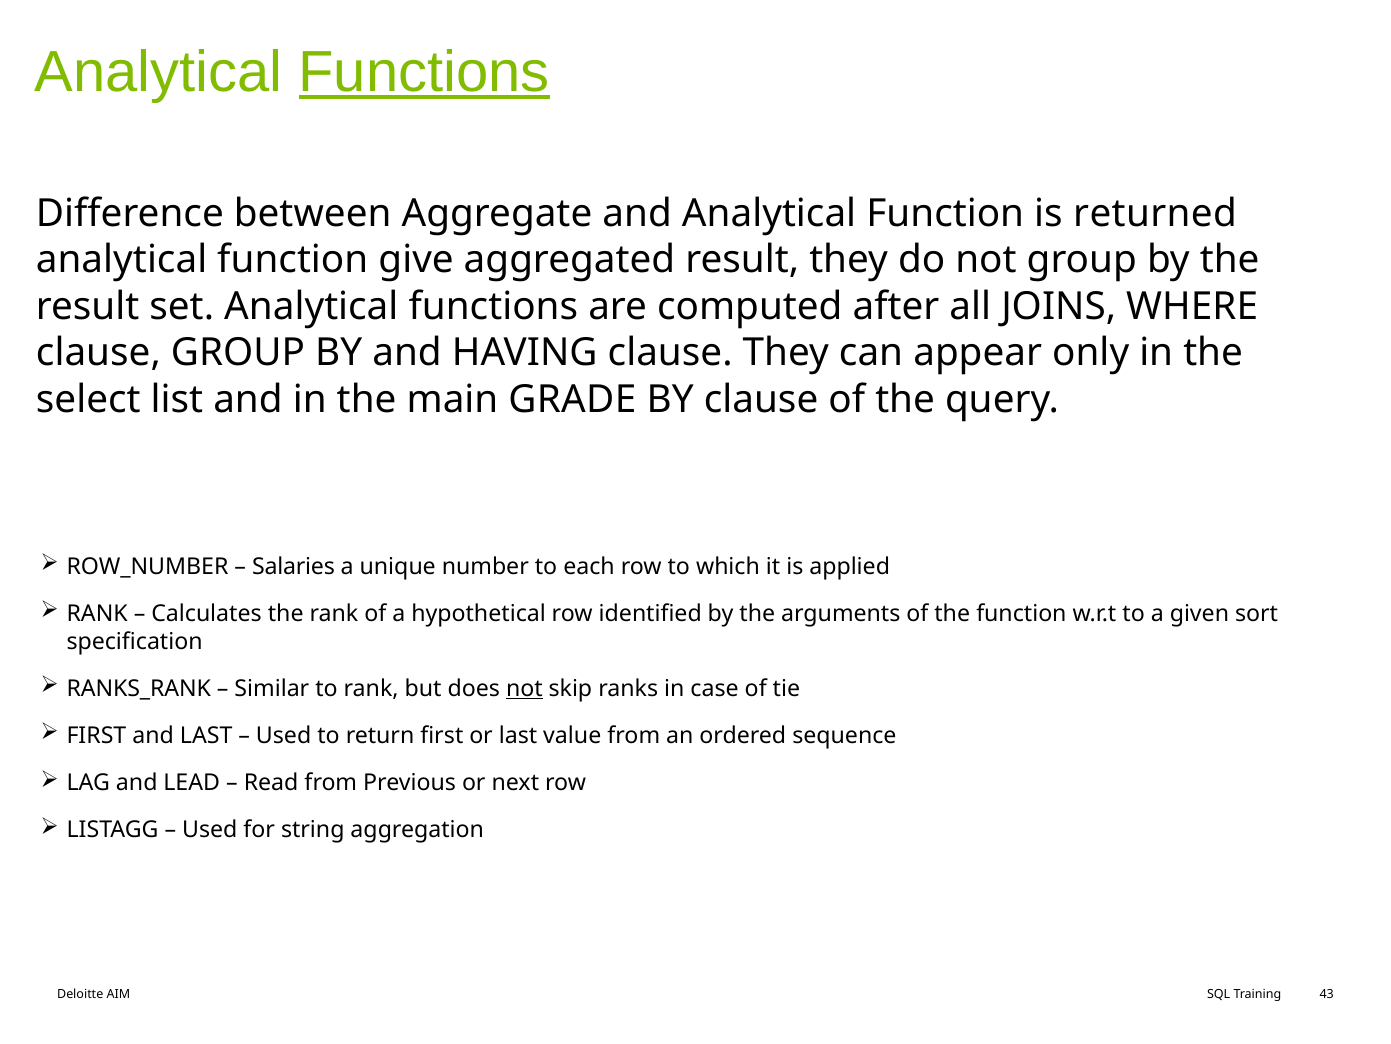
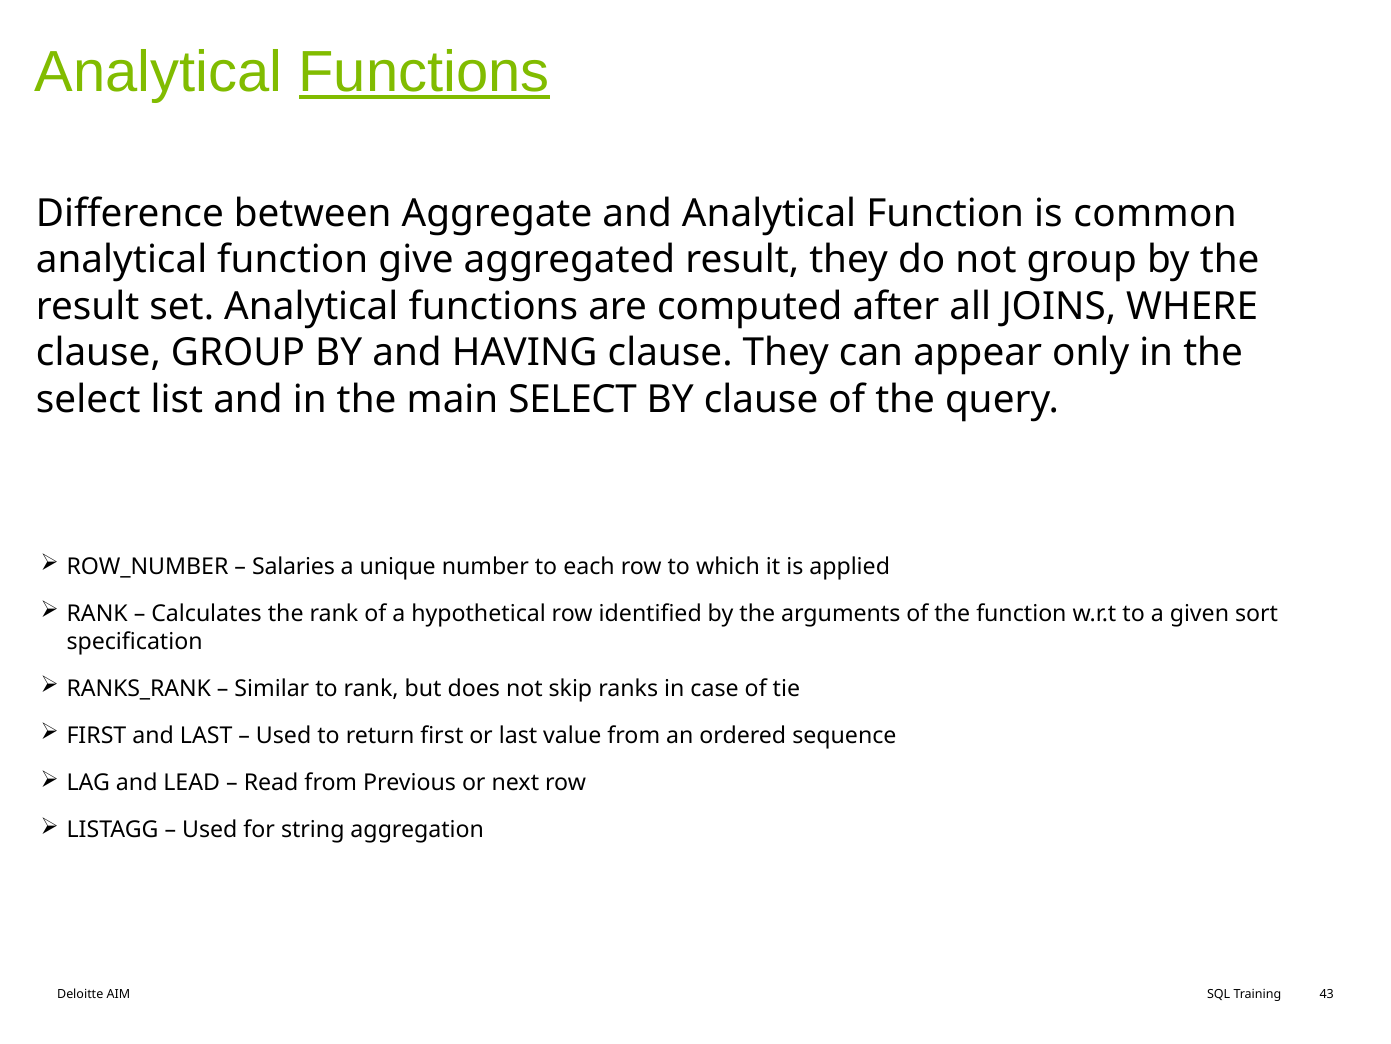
returned: returned -> common
main GRADE: GRADE -> SELECT
not at (524, 688) underline: present -> none
